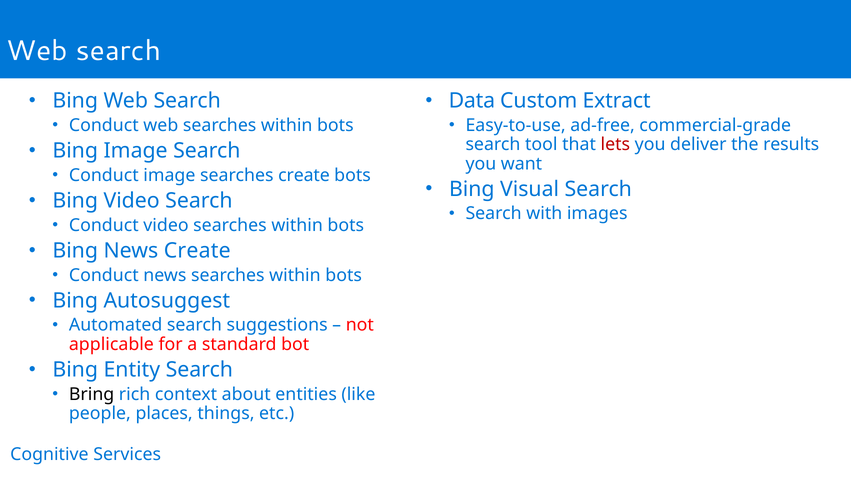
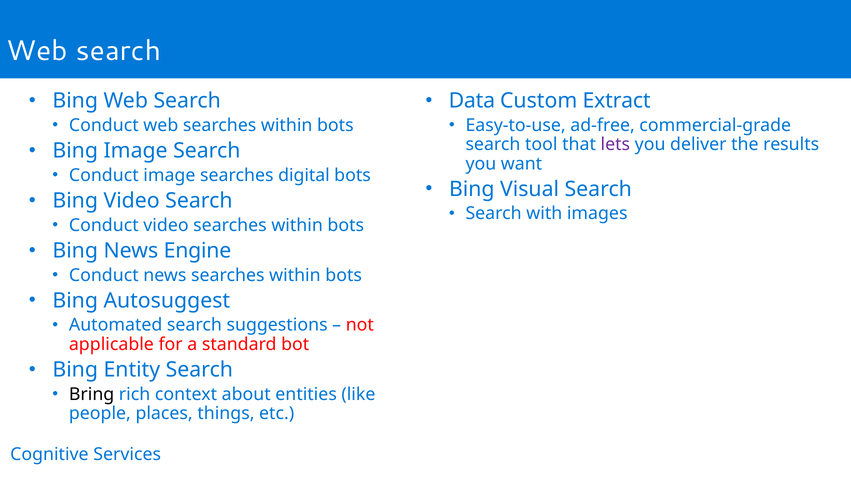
lets colour: red -> purple
searches create: create -> digital
News Create: Create -> Engine
